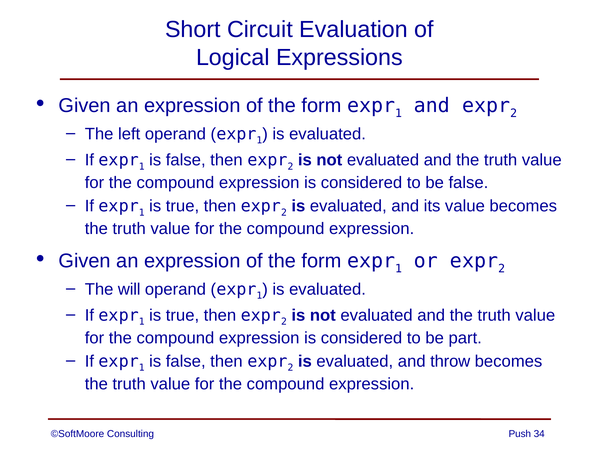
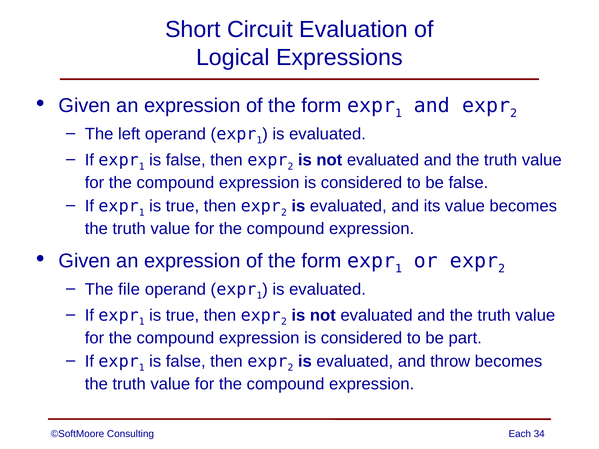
will: will -> file
Push: Push -> Each
